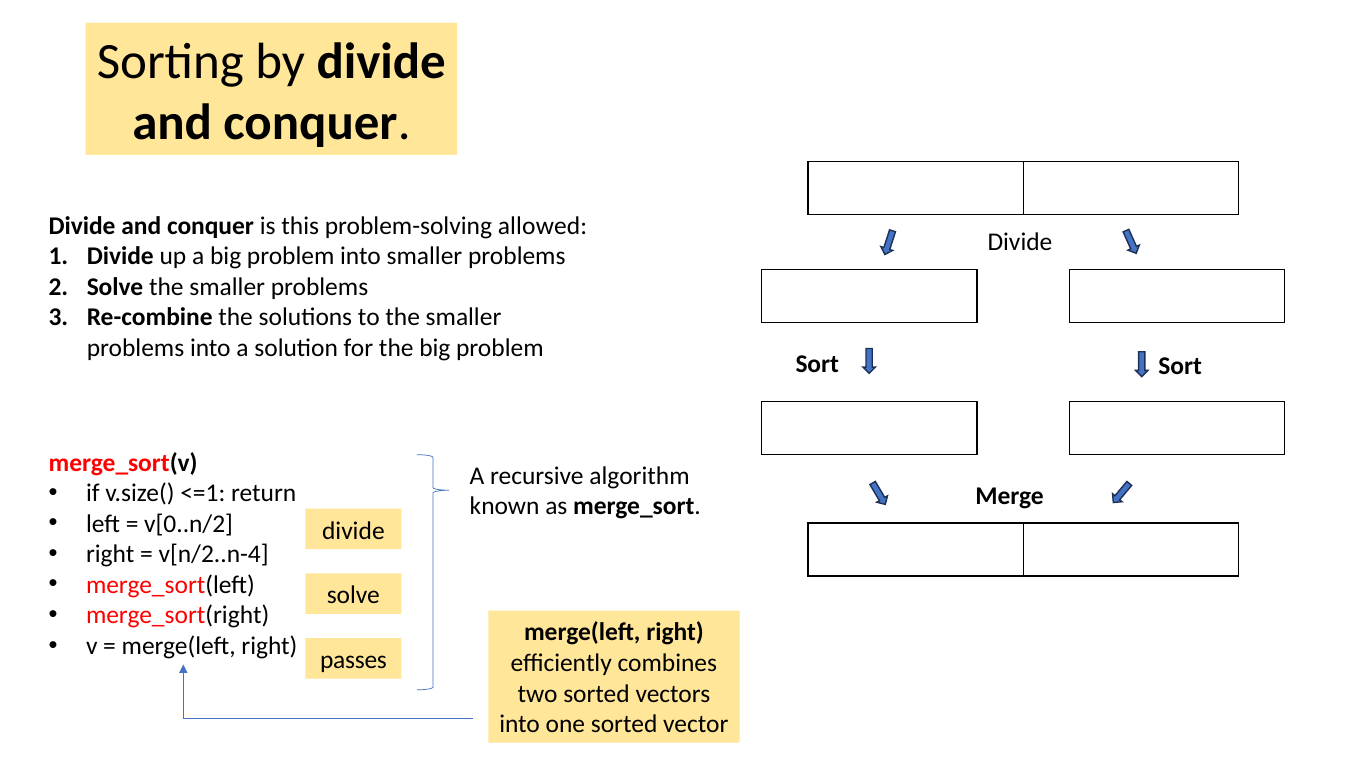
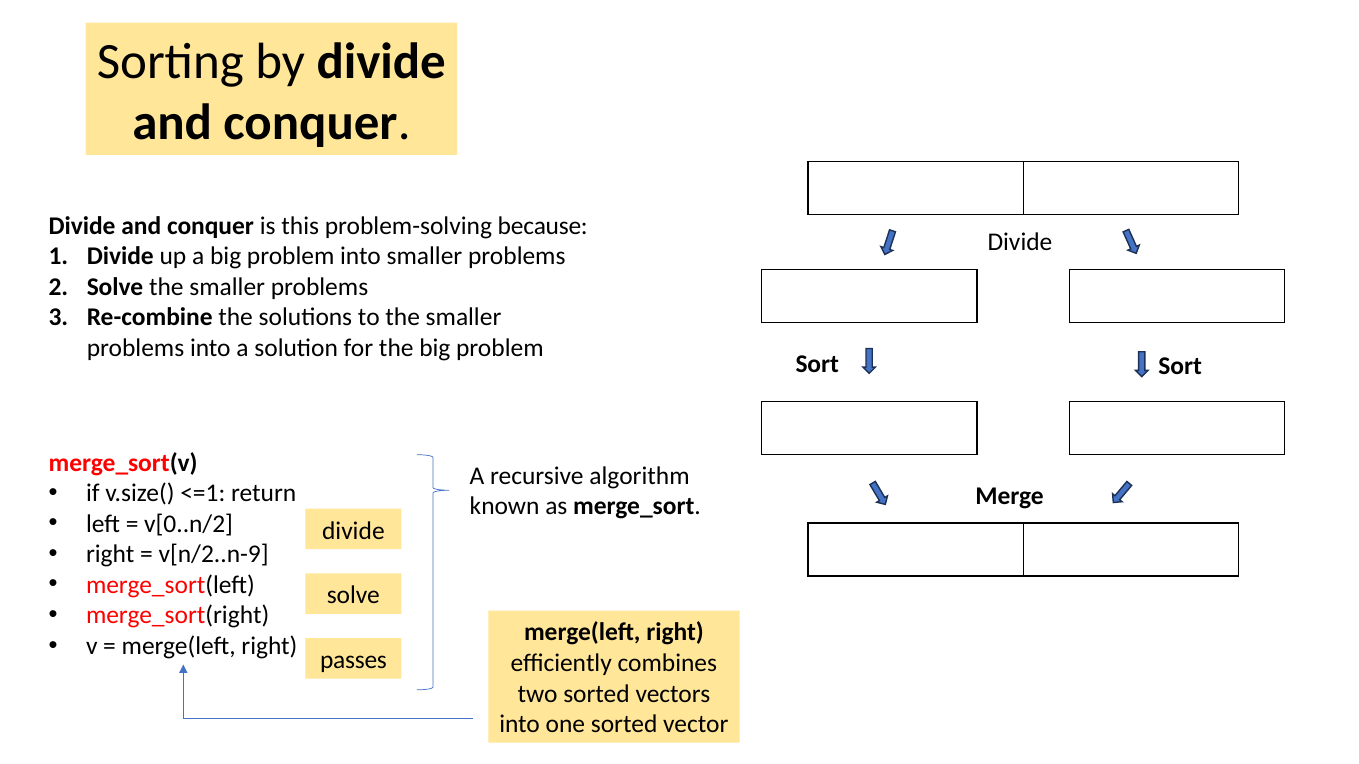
allowed: allowed -> because
v[n/2..n-4: v[n/2..n-4 -> v[n/2..n-9
